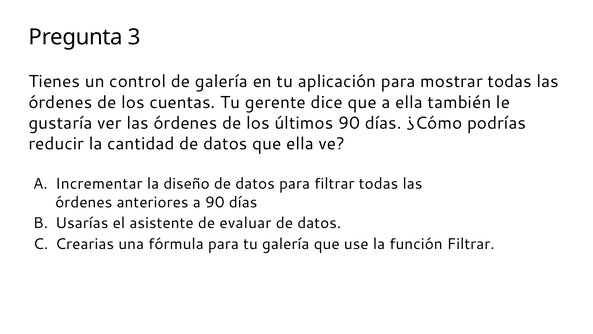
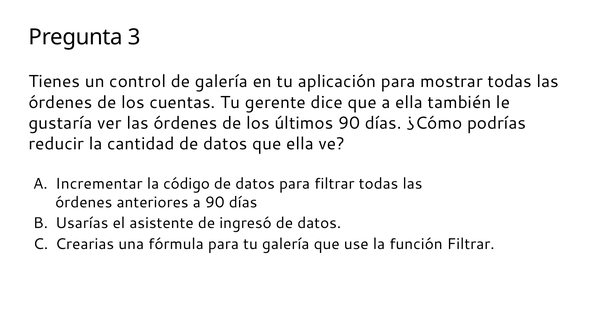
diseño: diseño -> código
evaluar: evaluar -> ingresó
